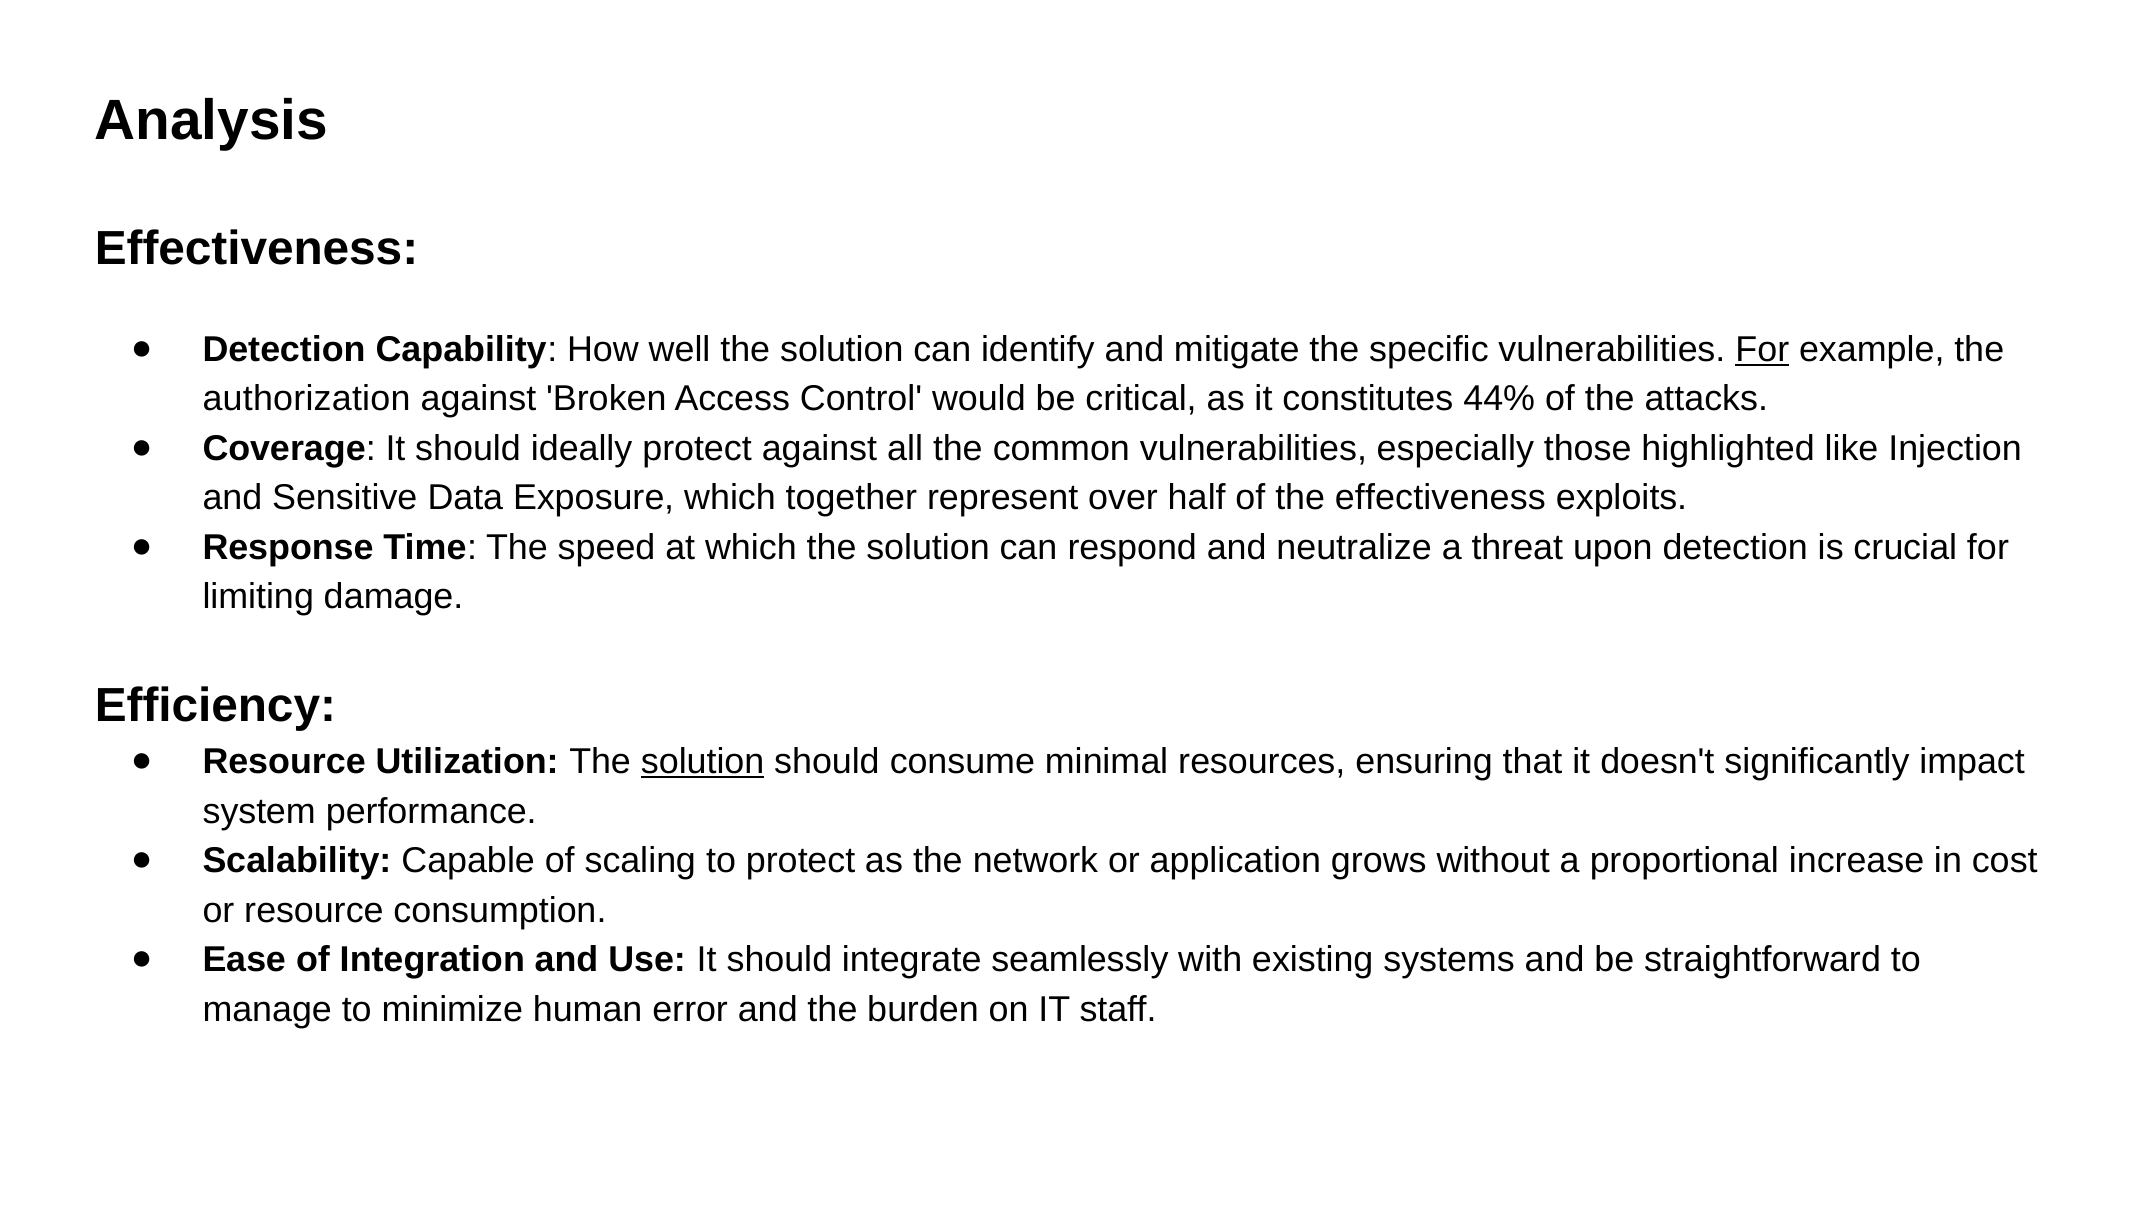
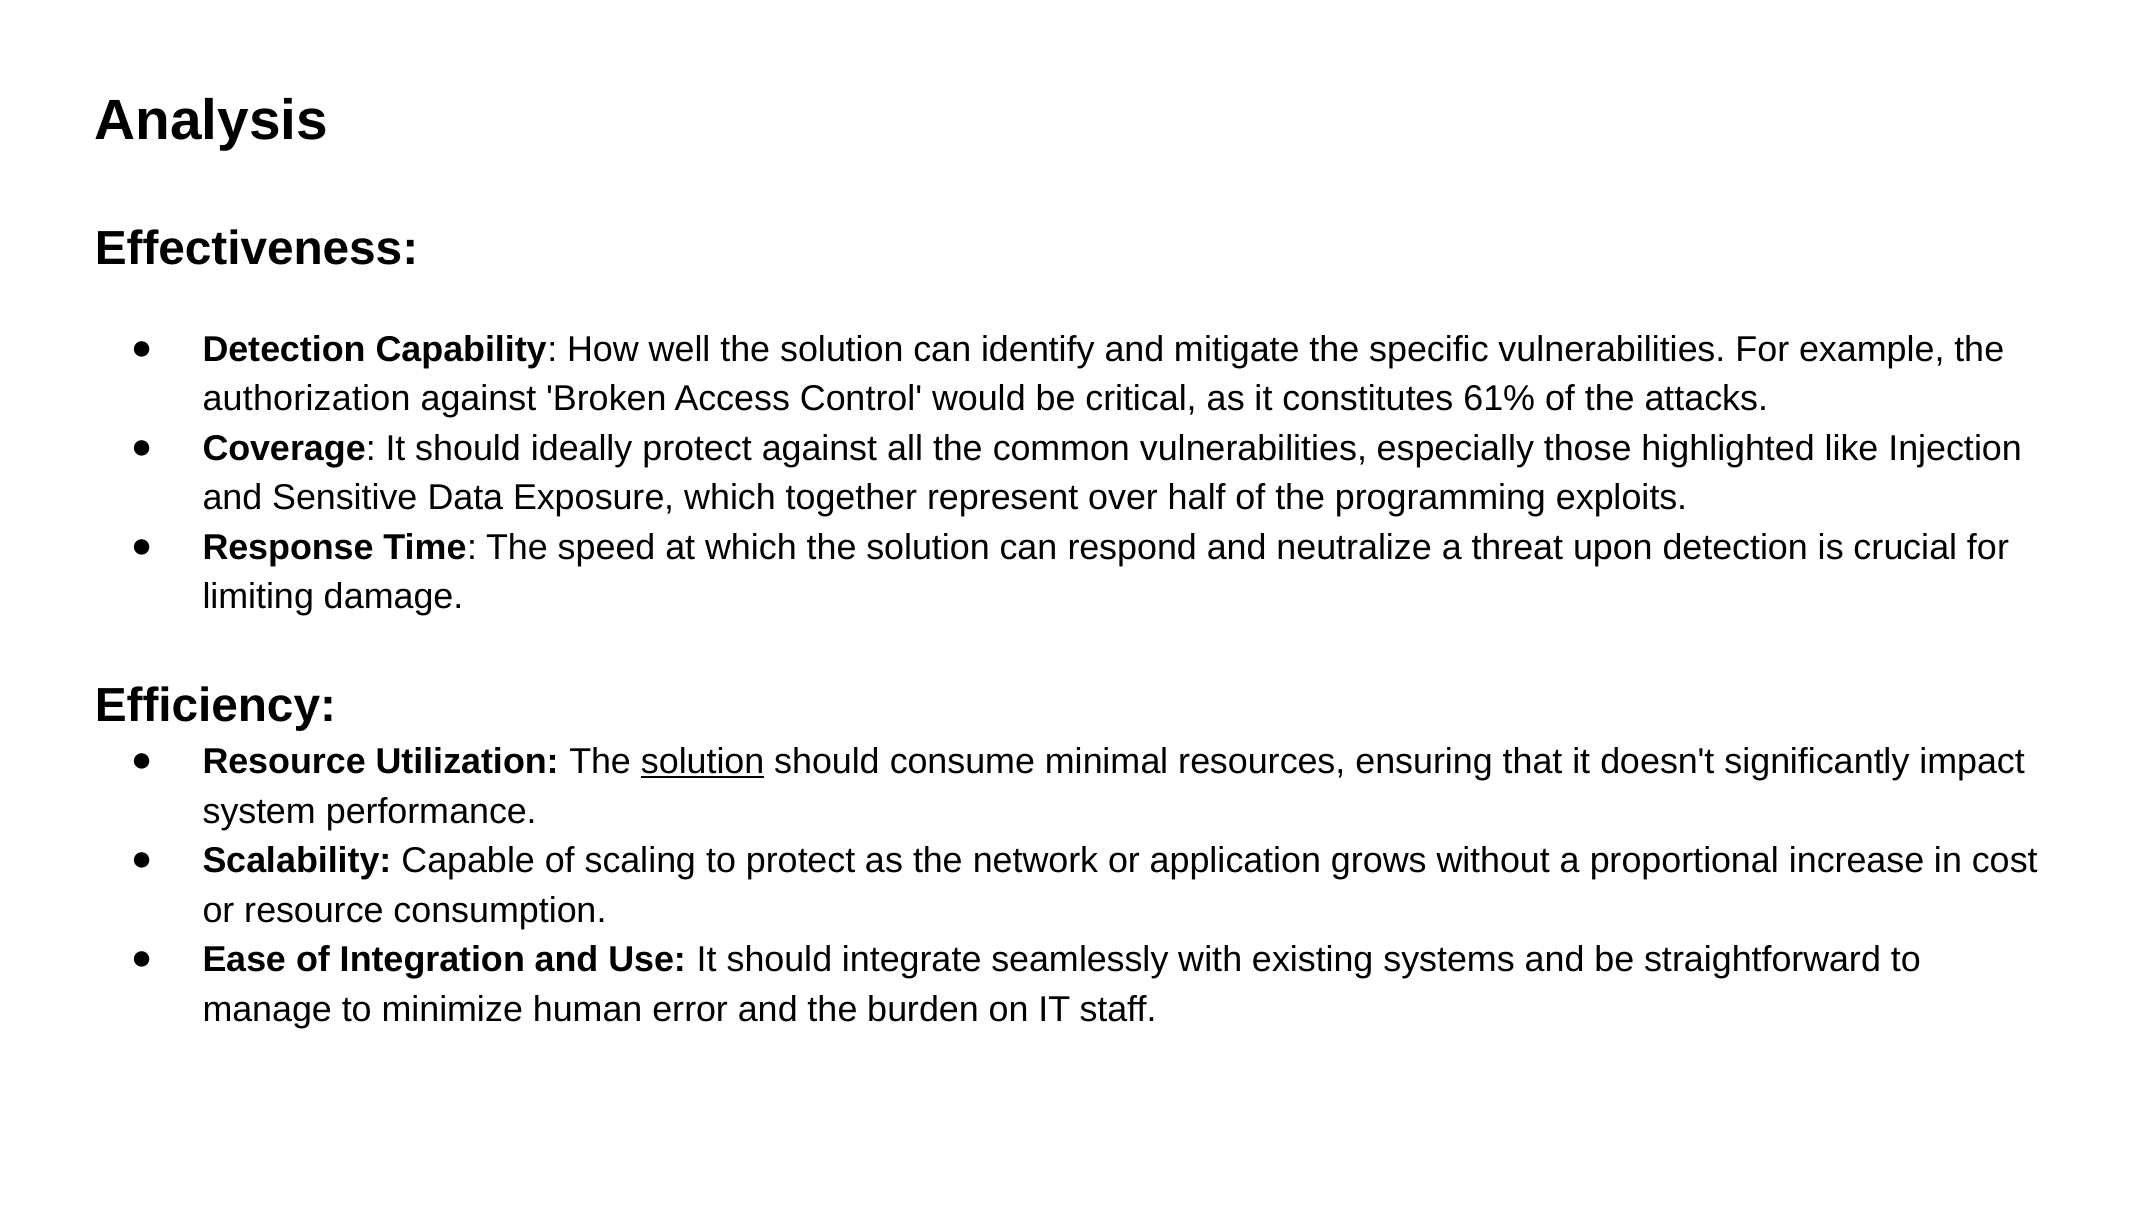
For at (1762, 349) underline: present -> none
44%: 44% -> 61%
the effectiveness: effectiveness -> programming
